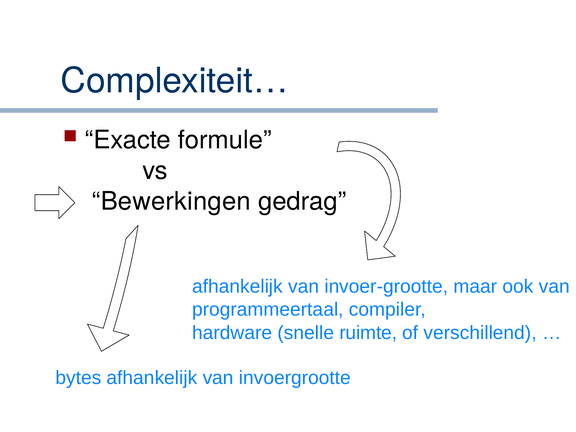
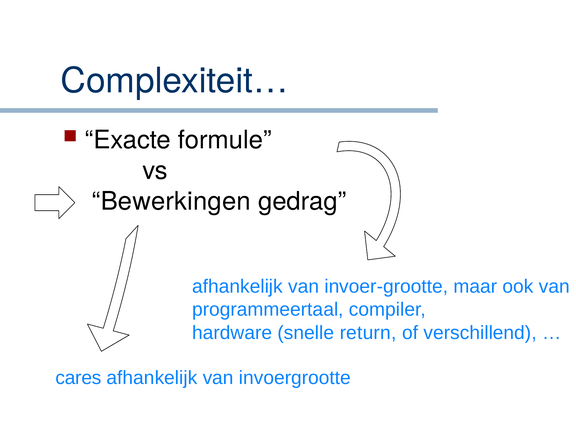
ruimte: ruimte -> return
bytes: bytes -> cares
